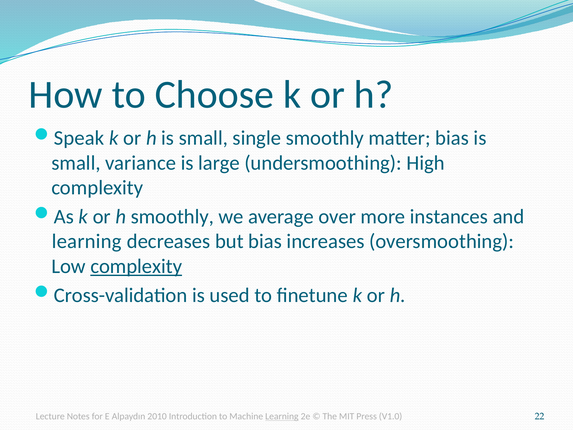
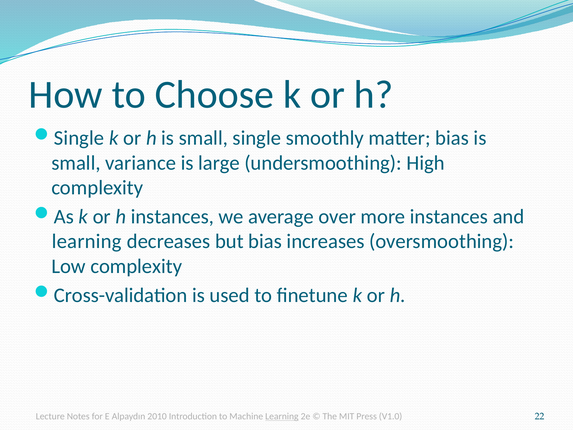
Speak at (79, 138): Speak -> Single
h smoothly: smoothly -> instances
complexity at (136, 266) underline: present -> none
